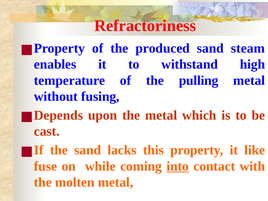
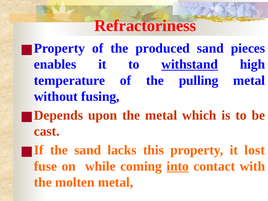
steam: steam -> pieces
withstand underline: none -> present
like: like -> lost
